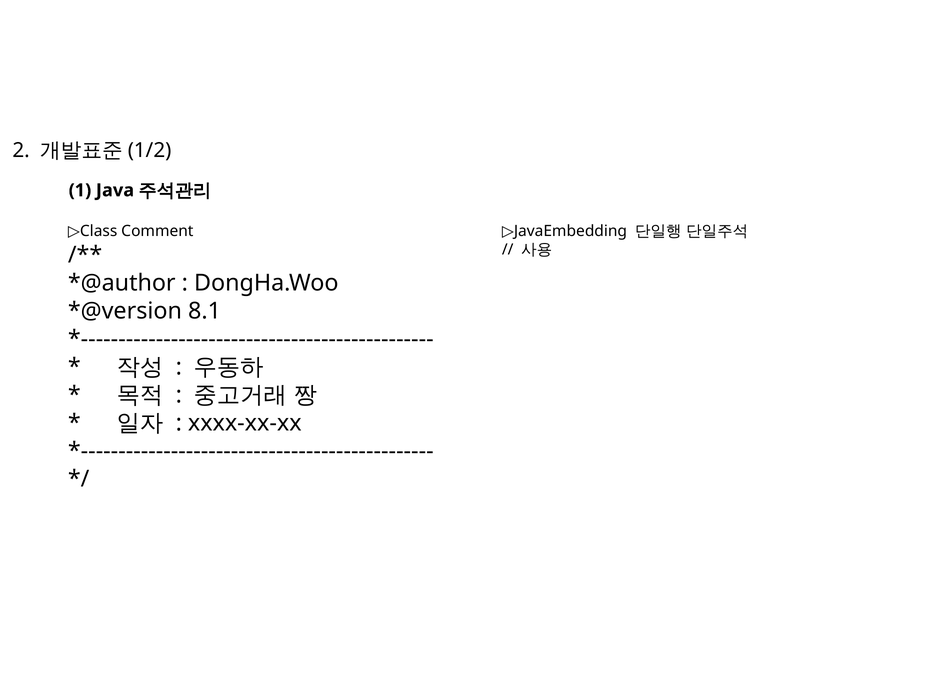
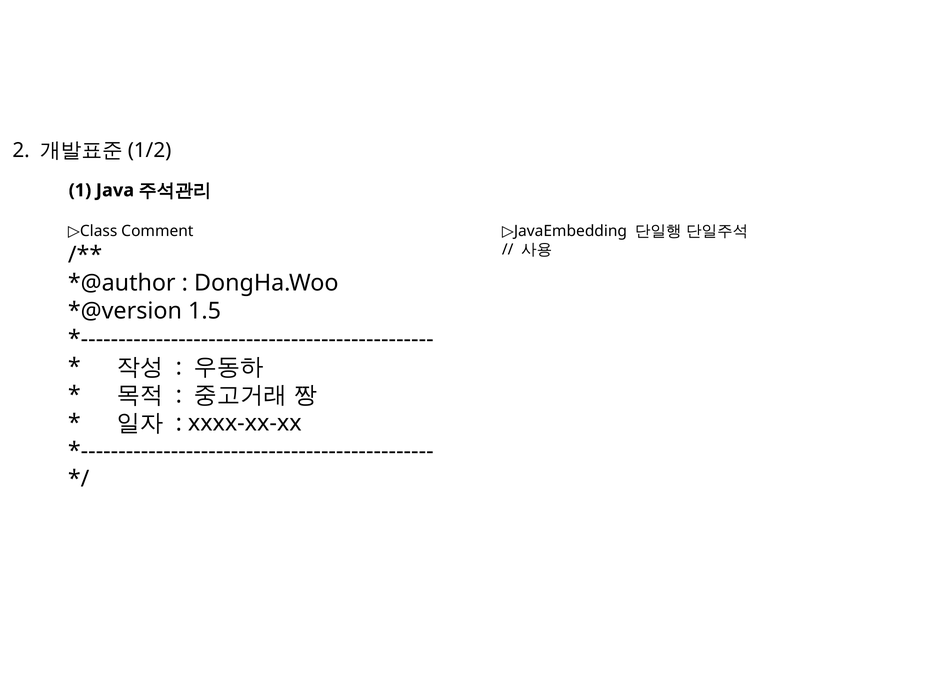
8.1: 8.1 -> 1.5
